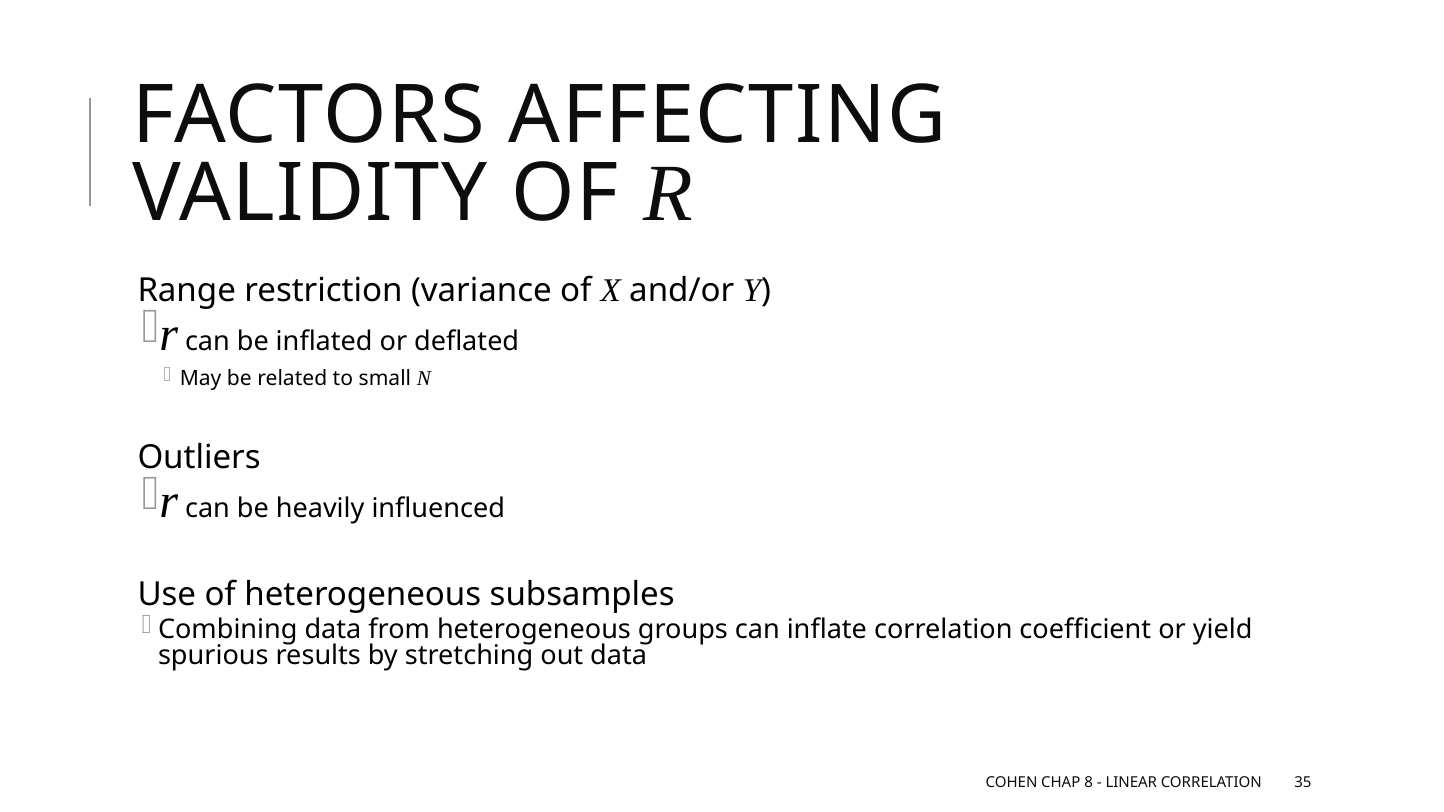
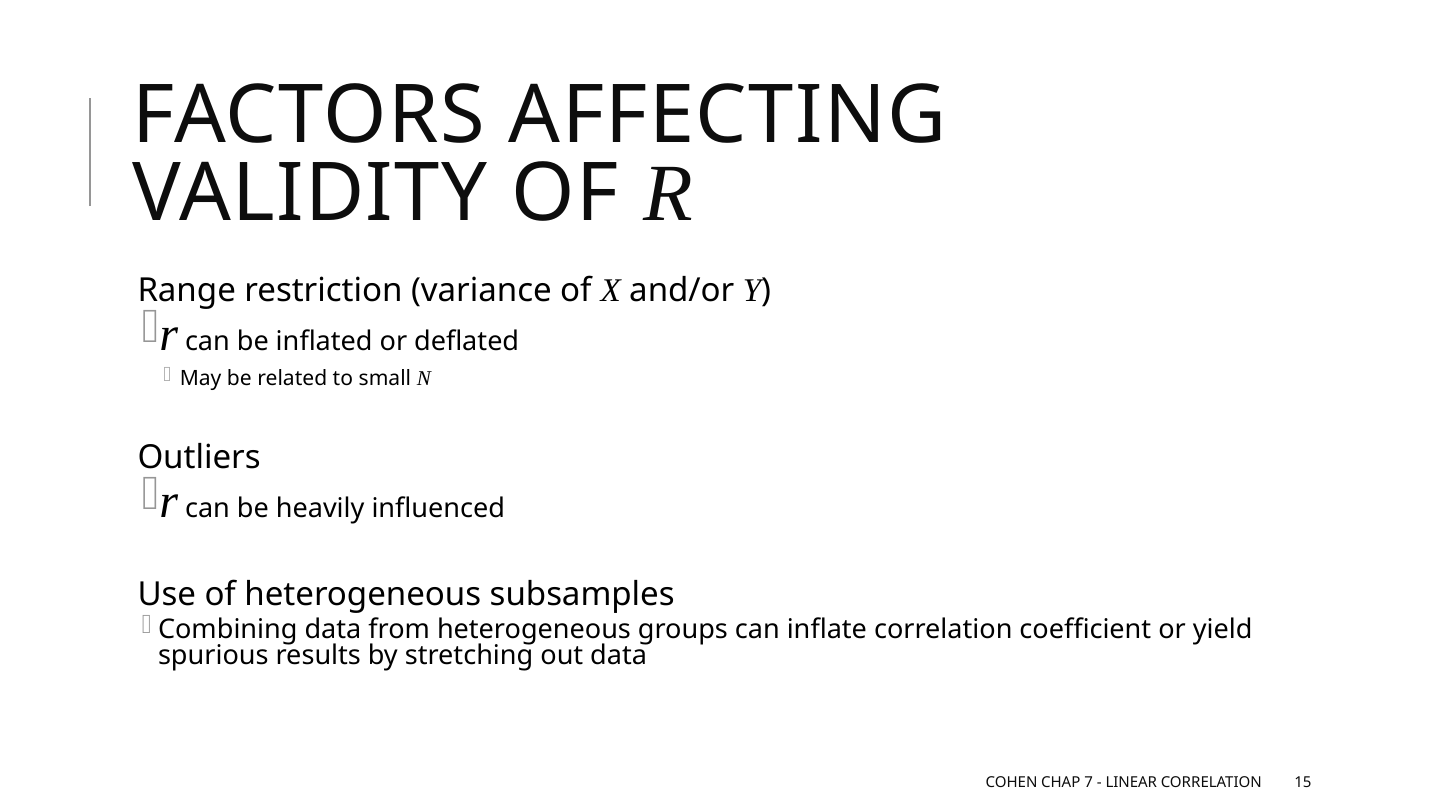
8: 8 -> 7
35: 35 -> 15
